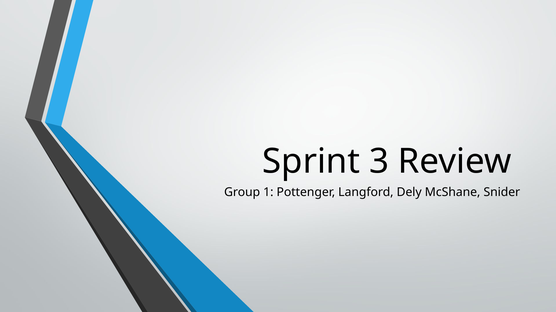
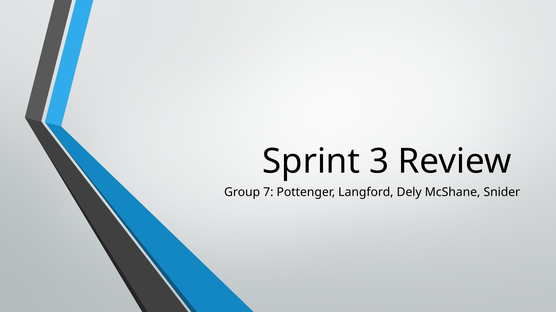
1: 1 -> 7
